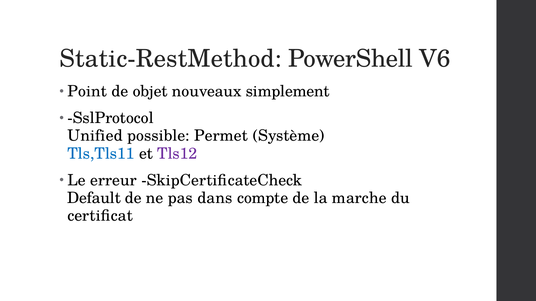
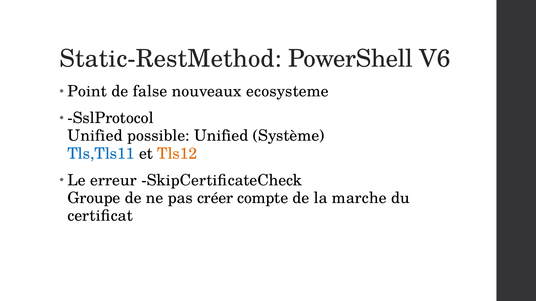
objet: objet -> false
simplement: simplement -> ecosysteme
possible Permet: Permet -> Unified
Tls12 colour: purple -> orange
Default: Default -> Groupe
dans: dans -> créer
